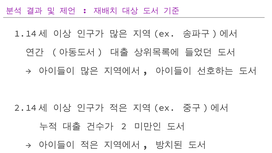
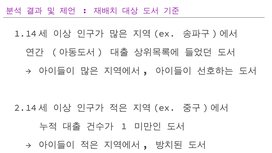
2: 2 -> 1
